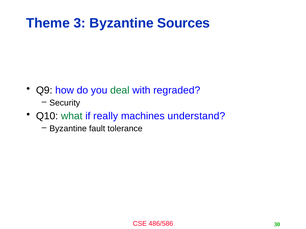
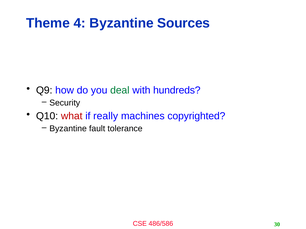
3: 3 -> 4
regraded: regraded -> hundreds
what colour: green -> red
understand: understand -> copyrighted
